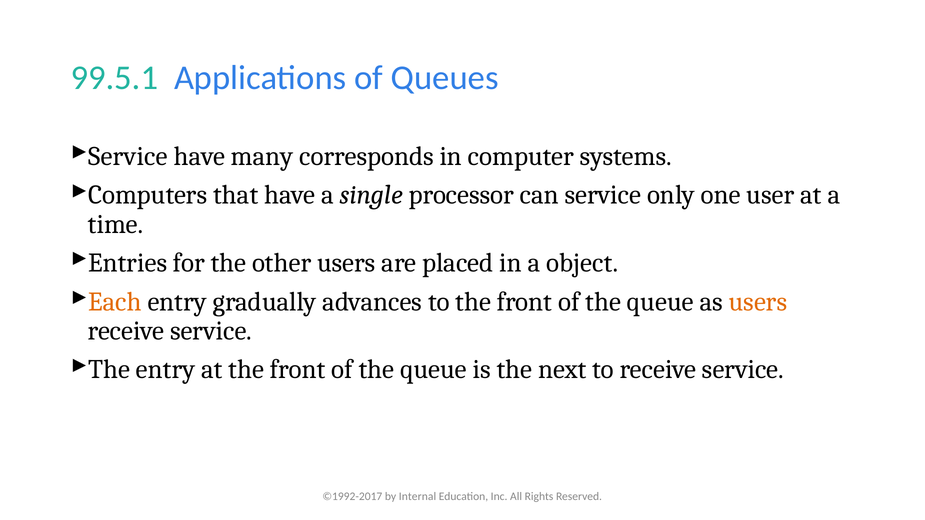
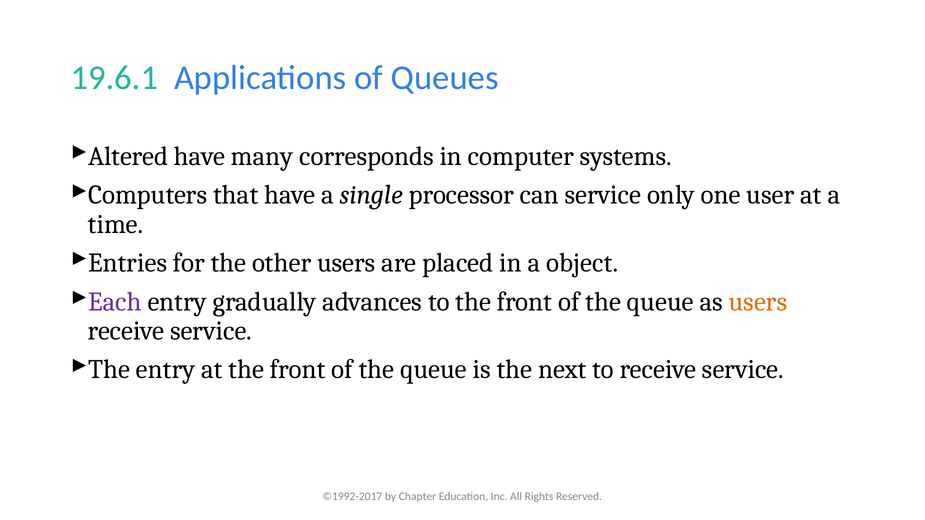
99.5.1: 99.5.1 -> 19.6.1
Service at (128, 156): Service -> Altered
Each colour: orange -> purple
Internal: Internal -> Chapter
